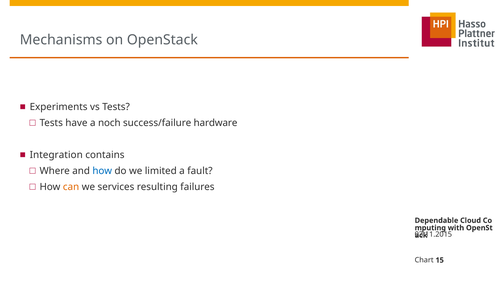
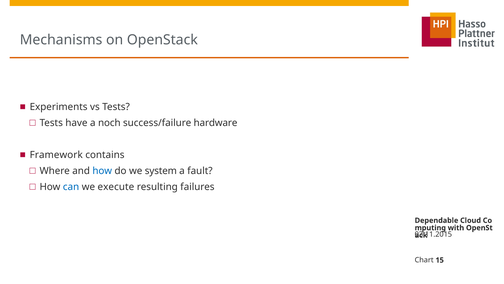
Integration: Integration -> Framework
limited: limited -> system
can colour: orange -> blue
services: services -> execute
